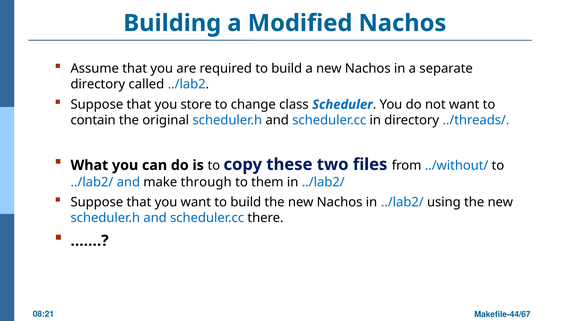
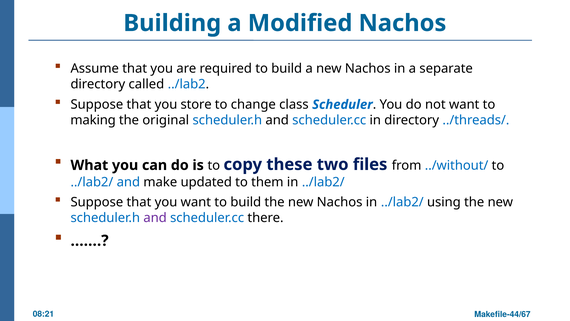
contain: contain -> making
through: through -> updated
and at (155, 218) colour: blue -> purple
